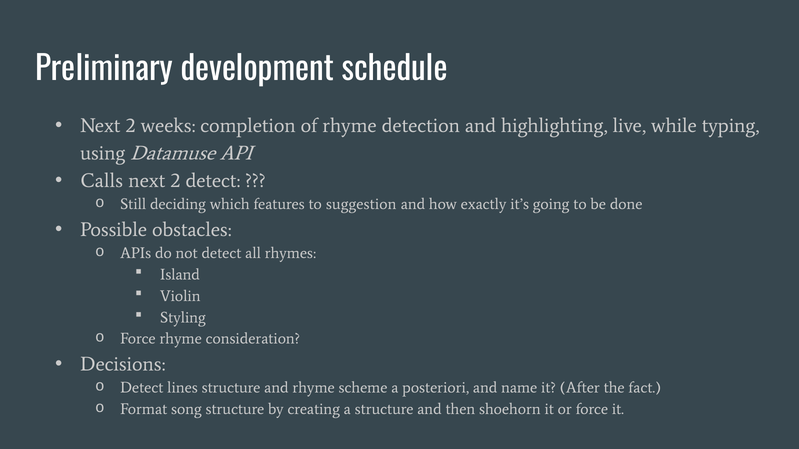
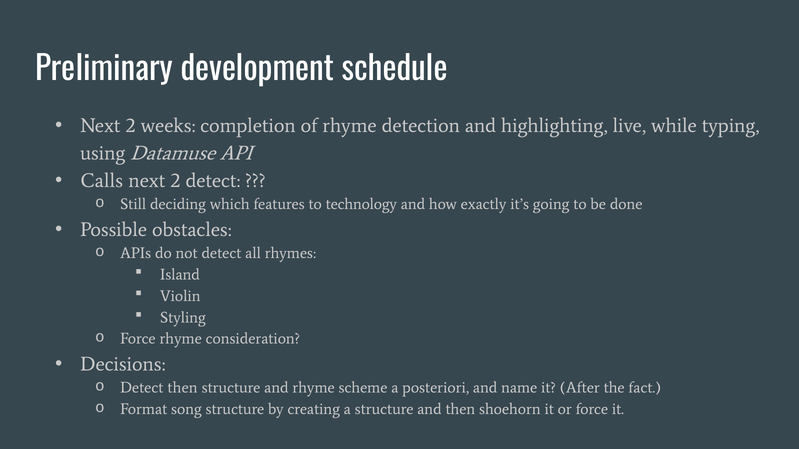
suggestion: suggestion -> technology
Detect lines: lines -> then
